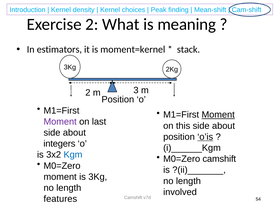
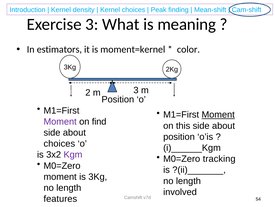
Exercise 2: 2 -> 3
stack: stack -> color
last: last -> find
o’is underline: present -> none
integers at (59, 143): integers -> choices
Kgm colour: blue -> purple
M0=Zero camshift: camshift -> tracking
